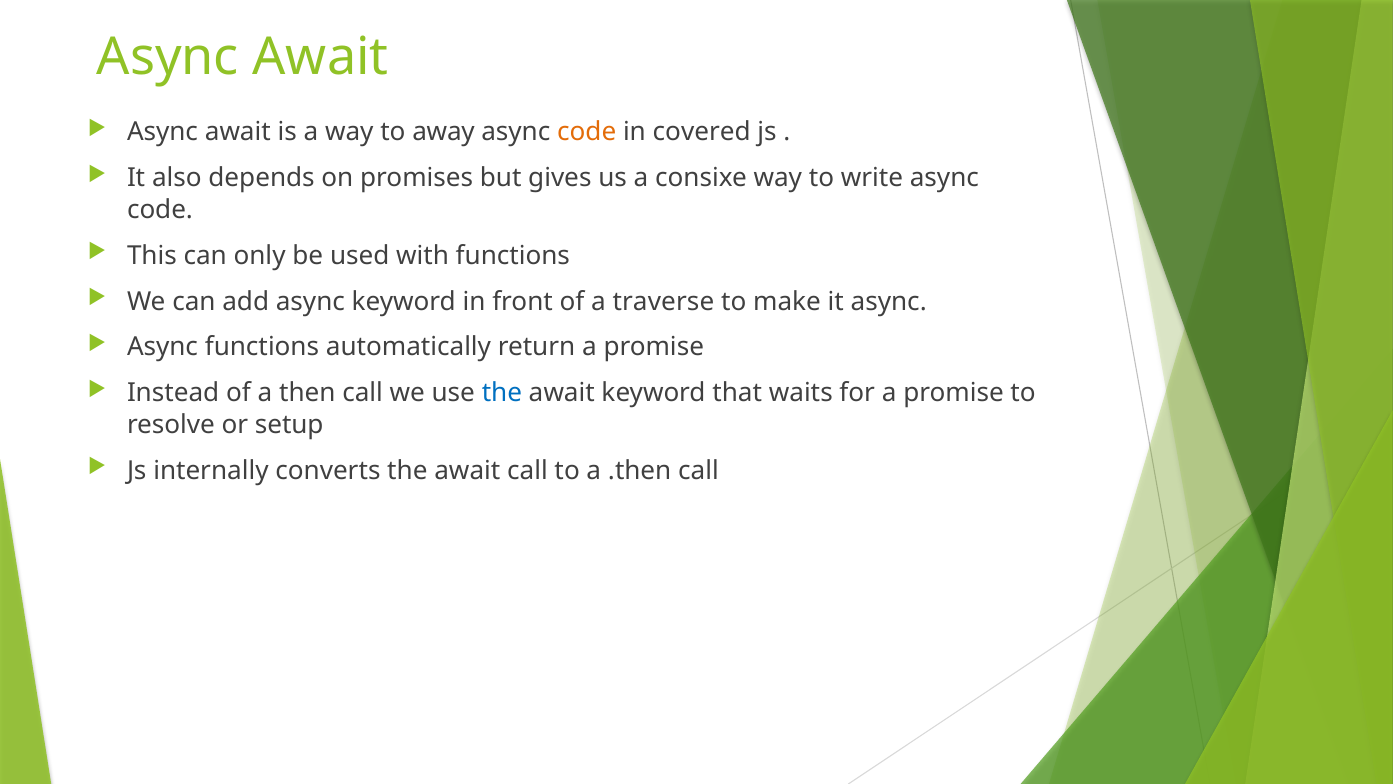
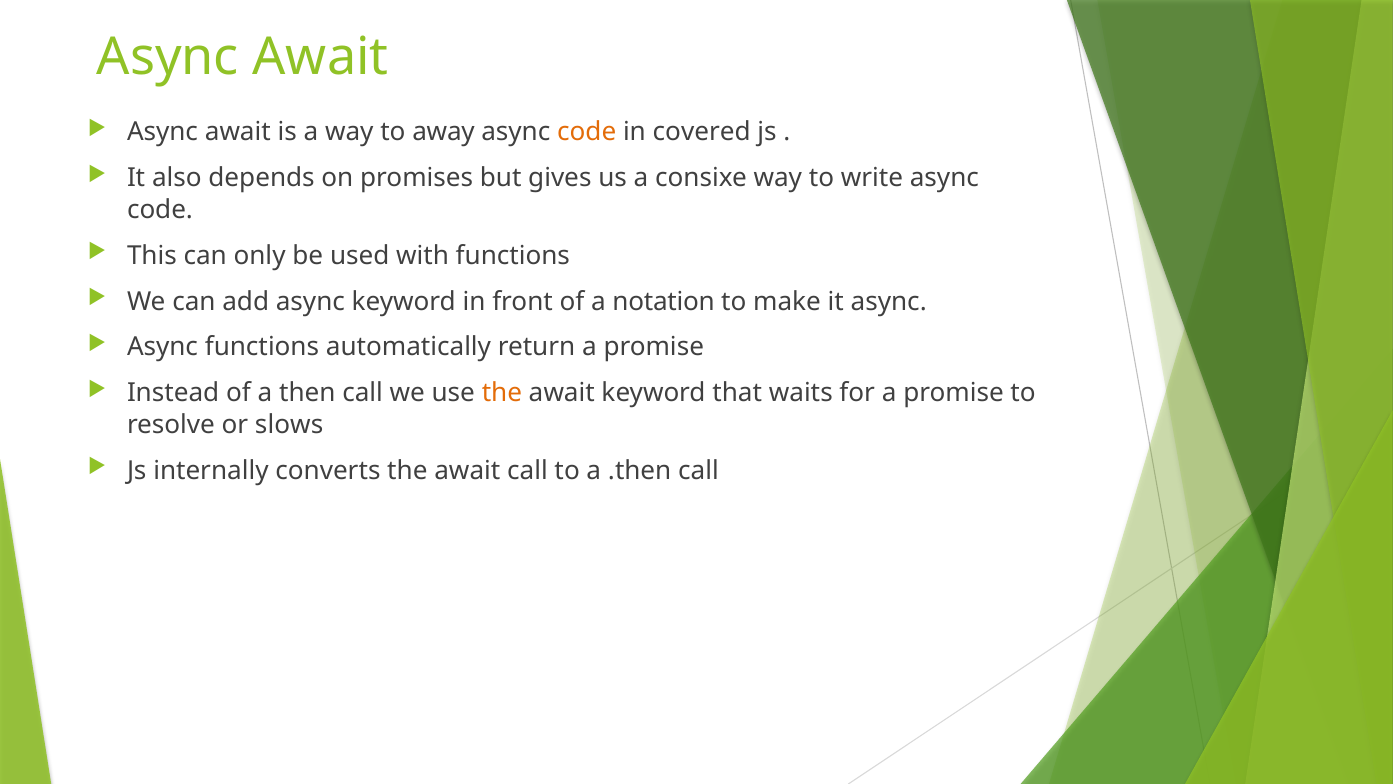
traverse: traverse -> notation
the at (502, 393) colour: blue -> orange
setup: setup -> slows
